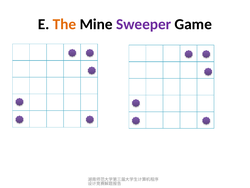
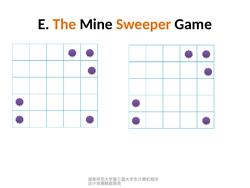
Sweeper colour: purple -> orange
